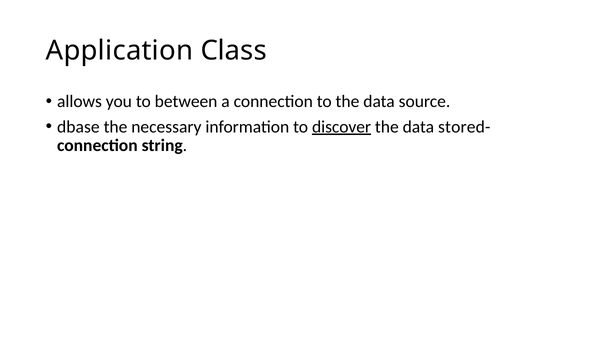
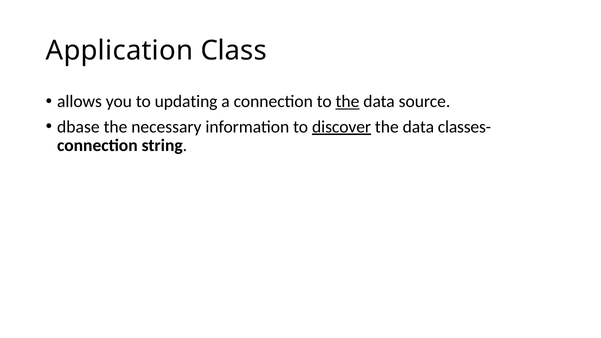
between: between -> updating
the at (348, 102) underline: none -> present
stored-: stored- -> classes-
